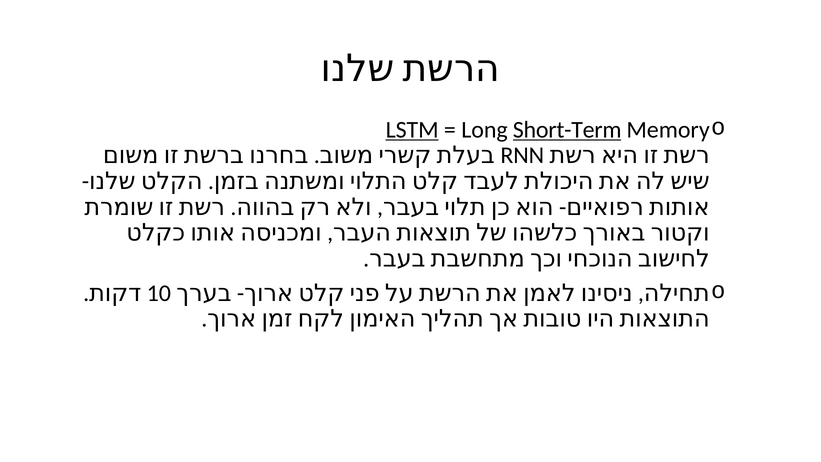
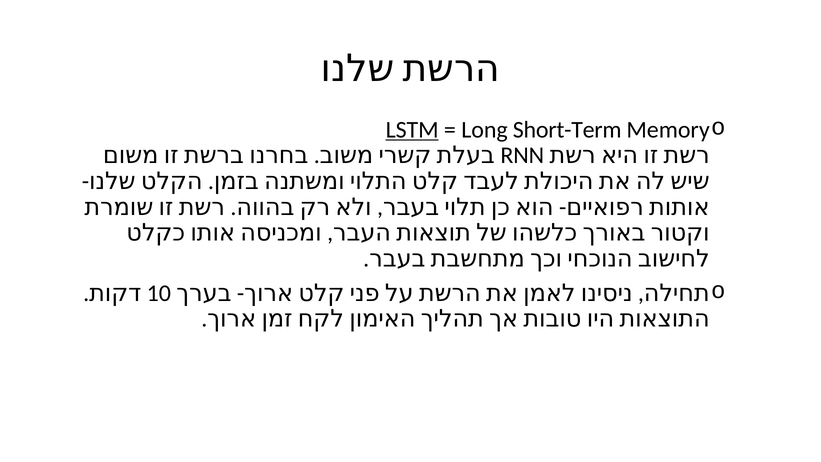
Short-Term underline: present -> none
